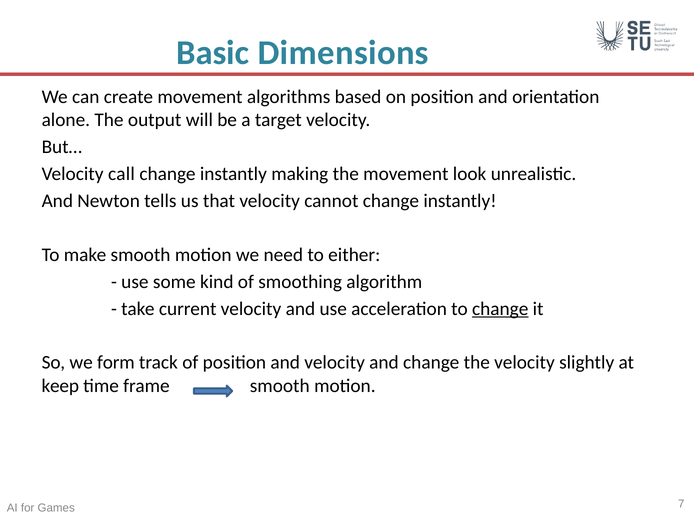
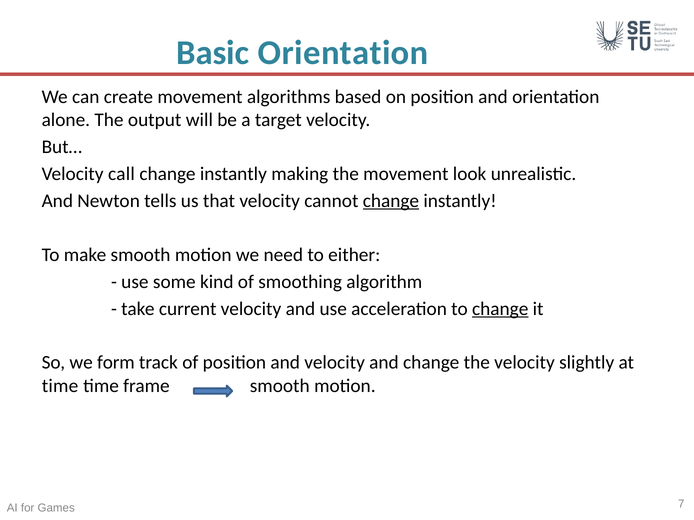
Basic Dimensions: Dimensions -> Orientation
change at (391, 201) underline: none -> present
keep at (60, 386): keep -> time
